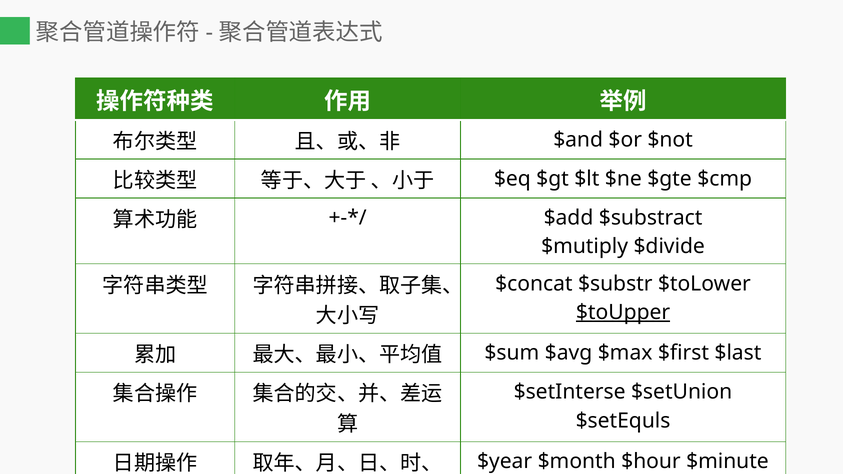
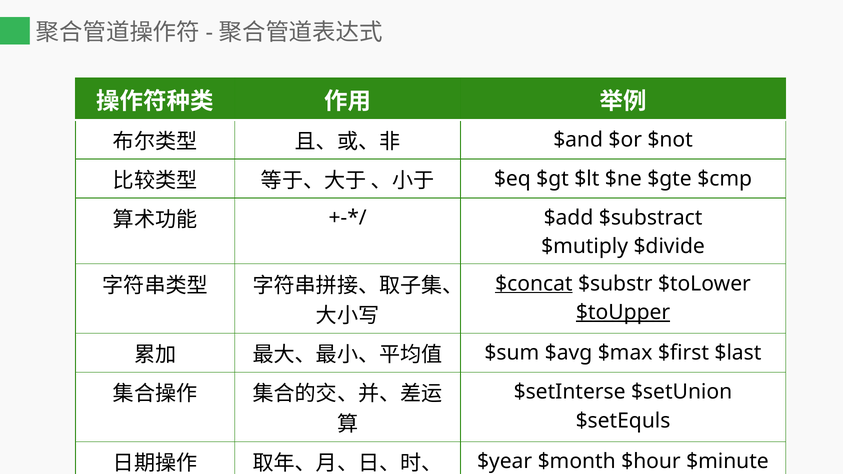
$concat underline: none -> present
